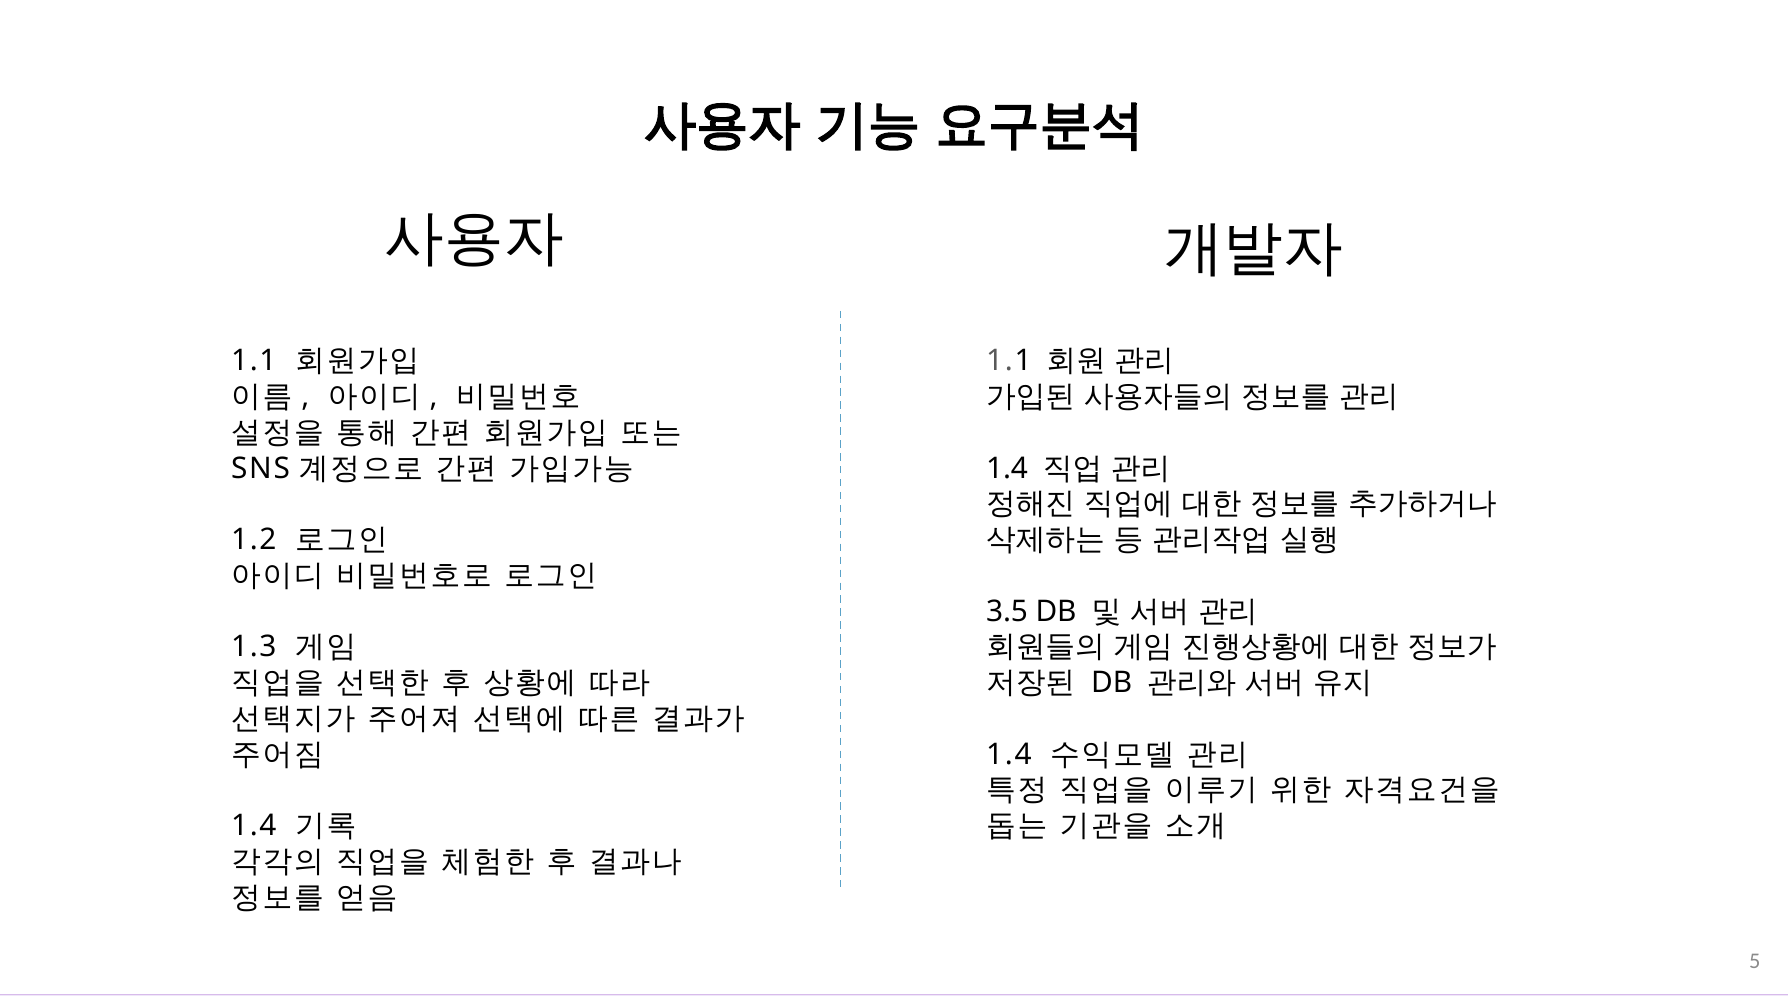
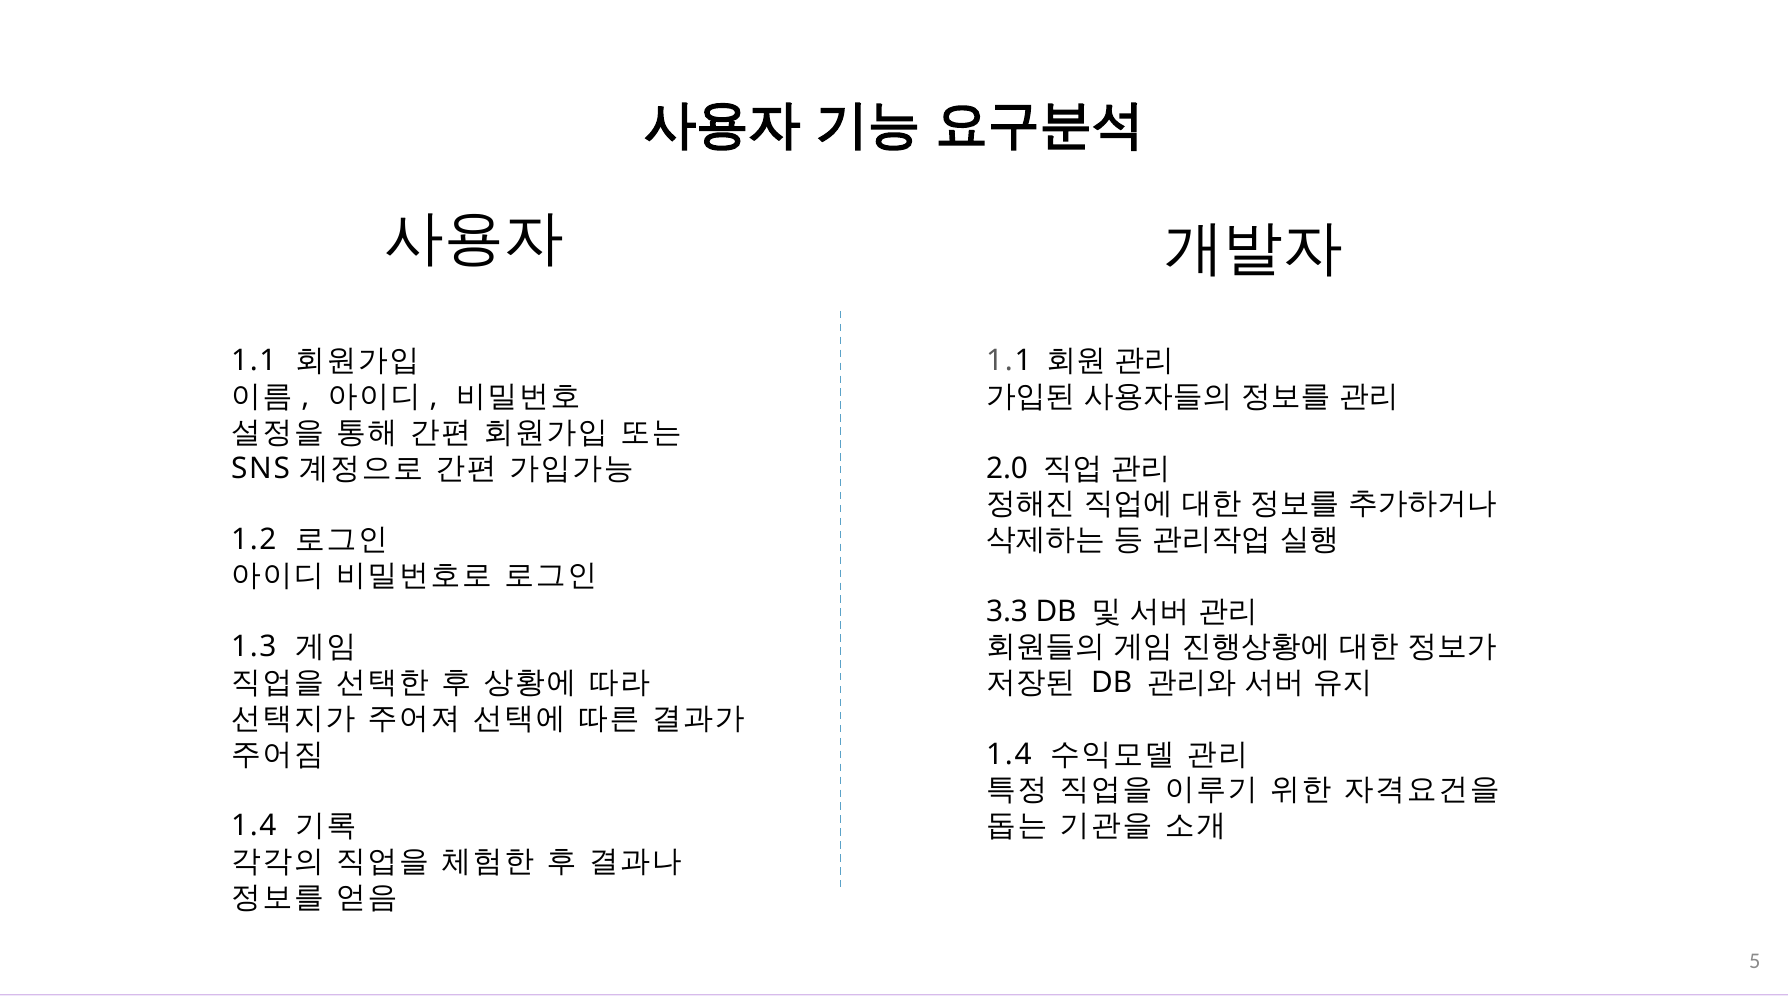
1.4 at (1007, 468): 1.4 -> 2.0
3.5: 3.5 -> 3.3
